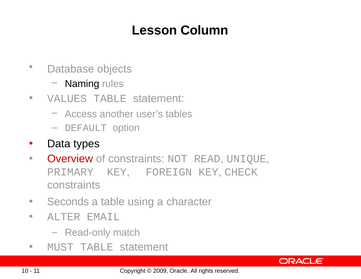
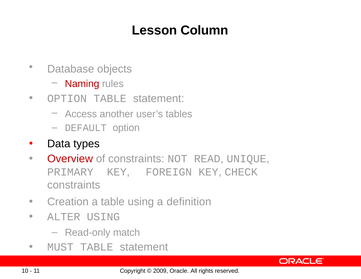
Naming colour: black -> red
VALUES at (67, 98): VALUES -> OPTION
Seconds: Seconds -> Creation
character: character -> definition
ALTER EMAIL: EMAIL -> USING
